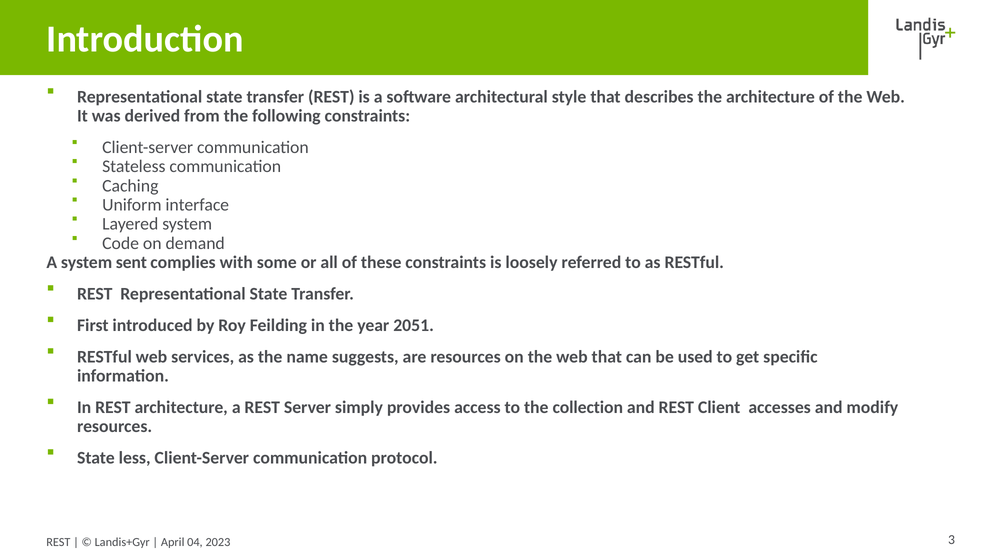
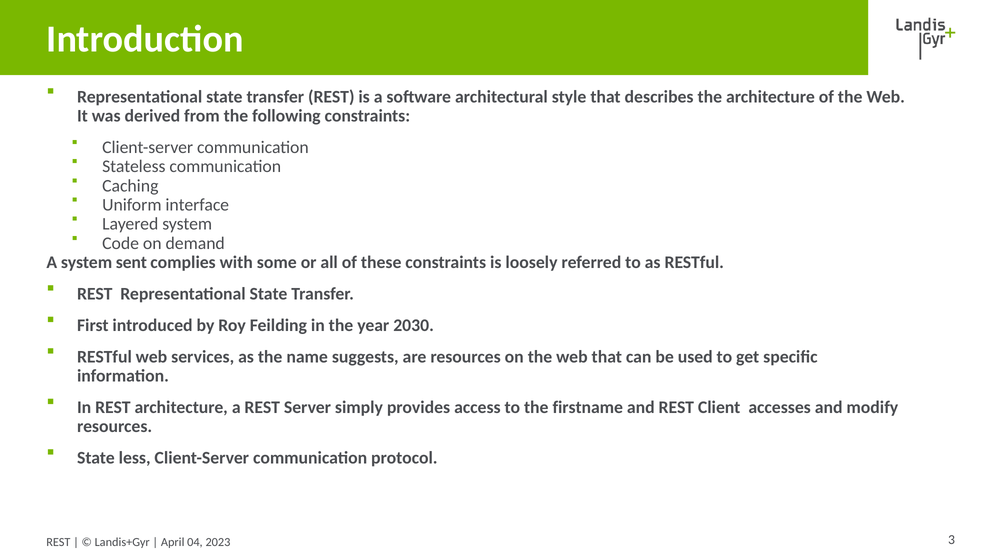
2051: 2051 -> 2030
collection: collection -> firstname
